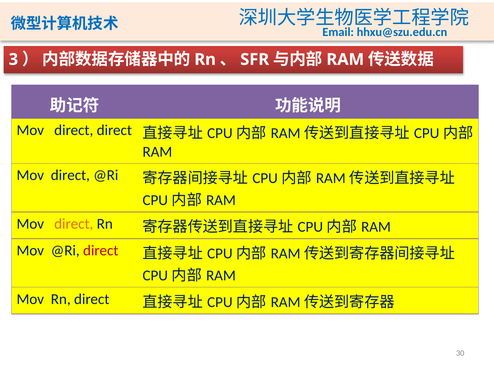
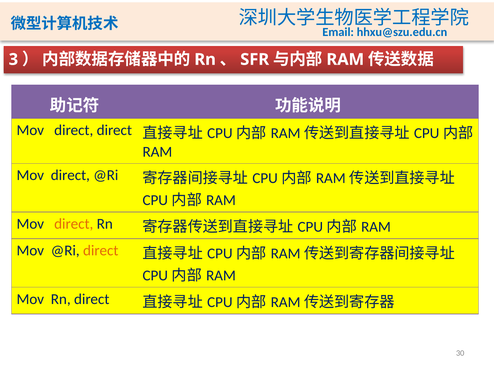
direct at (101, 251) colour: red -> orange
